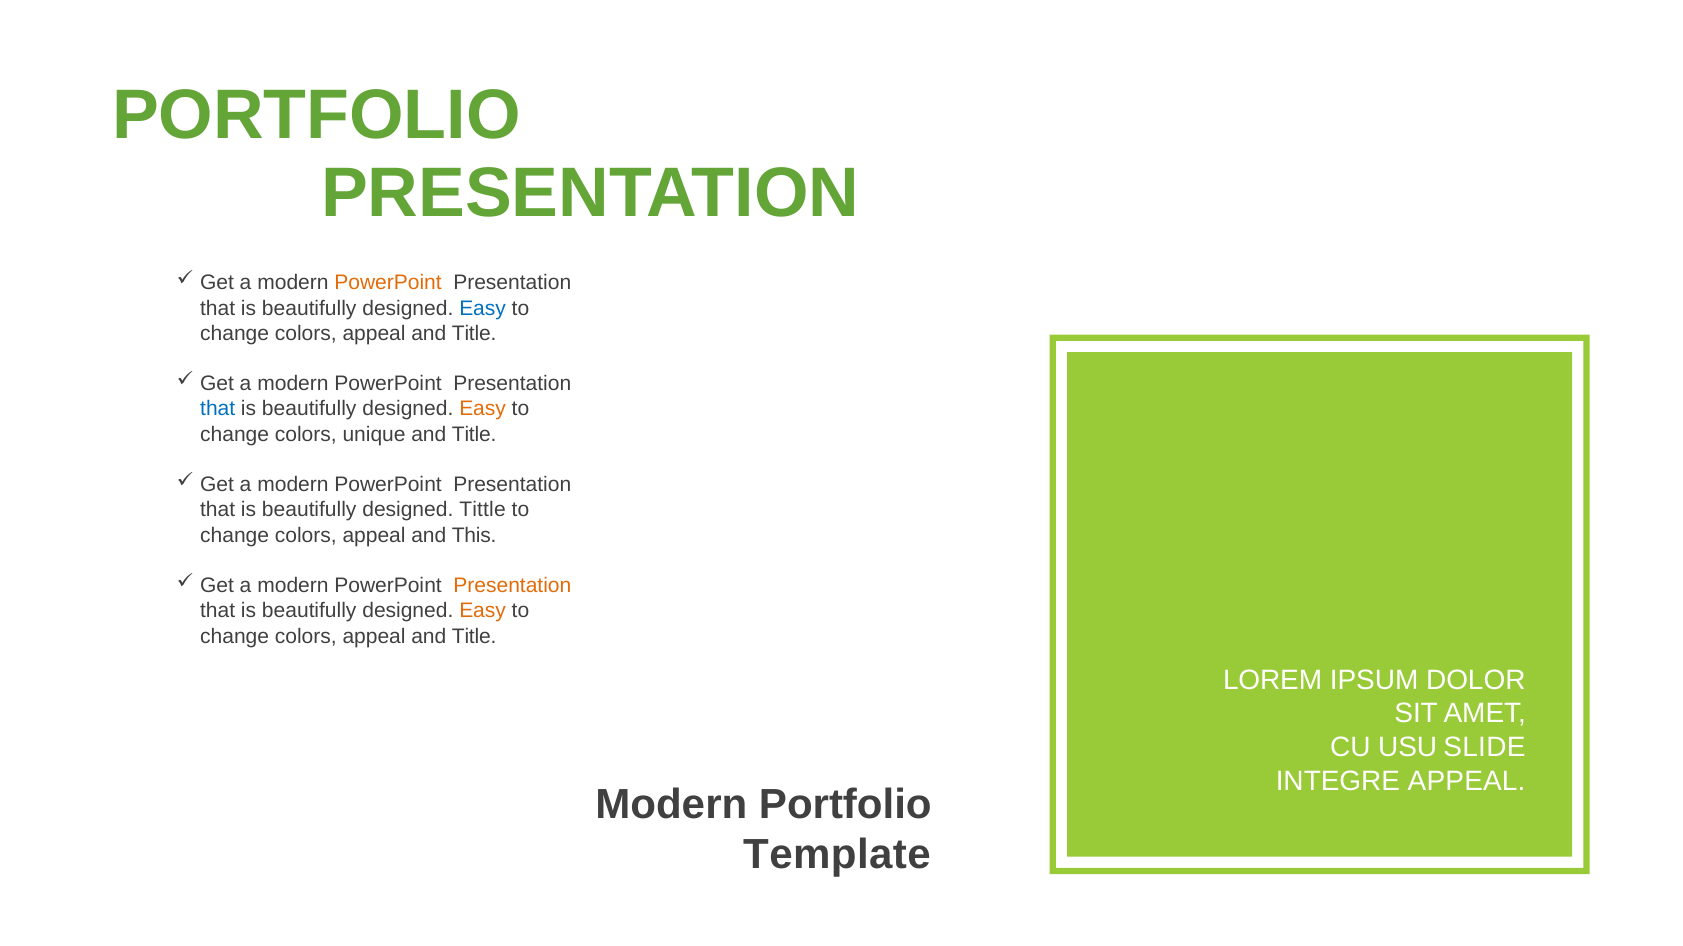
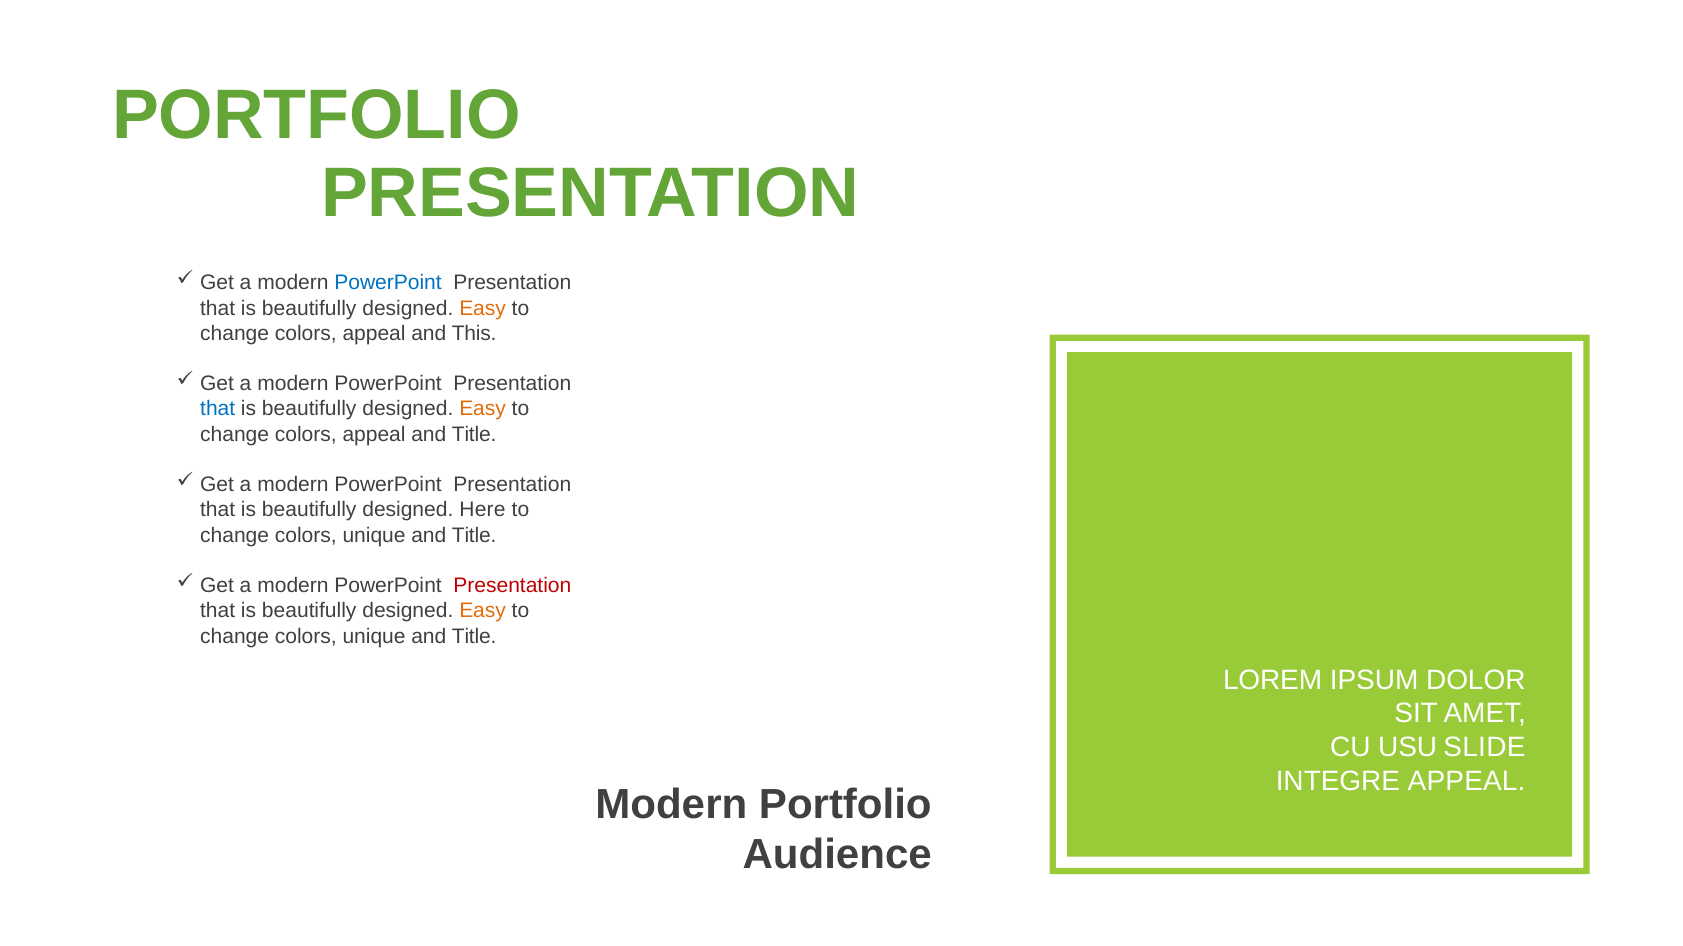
PowerPoint at (388, 283) colour: orange -> blue
Easy at (483, 308) colour: blue -> orange
Title at (474, 334): Title -> This
unique at (374, 435): unique -> appeal
Tittle: Tittle -> Here
appeal at (374, 536): appeal -> unique
This at (474, 536): This -> Title
Presentation at (512, 586) colour: orange -> red
appeal at (374, 637): appeal -> unique
Template: Template -> Audience
